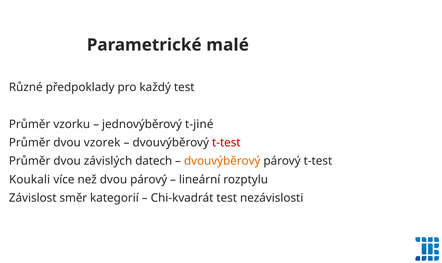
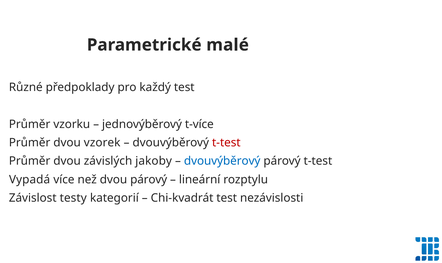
t-jiné: t-jiné -> t-více
datech: datech -> jakoby
dvouvýběrový at (222, 161) colour: orange -> blue
Koukali: Koukali -> Vypadá
směr: směr -> testy
